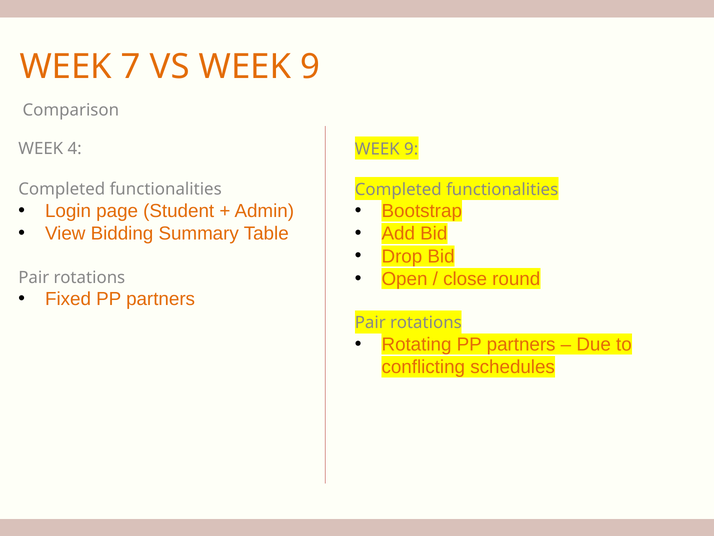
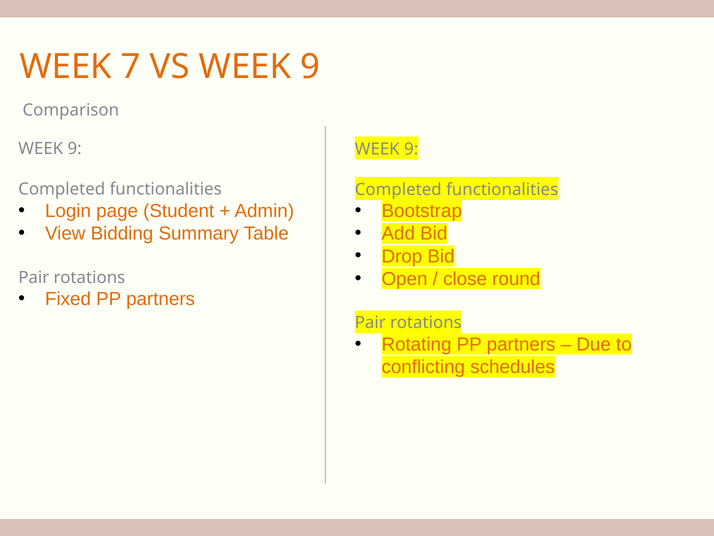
4 at (75, 149): 4 -> 9
